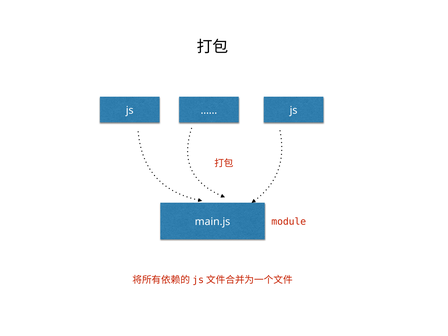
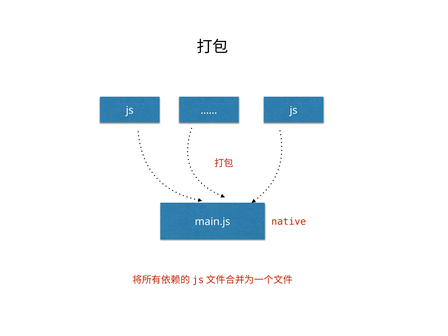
module: module -> native
